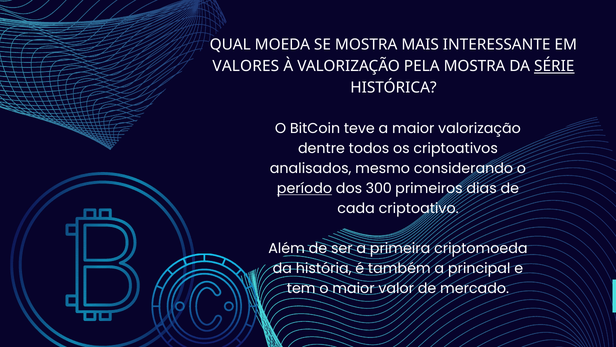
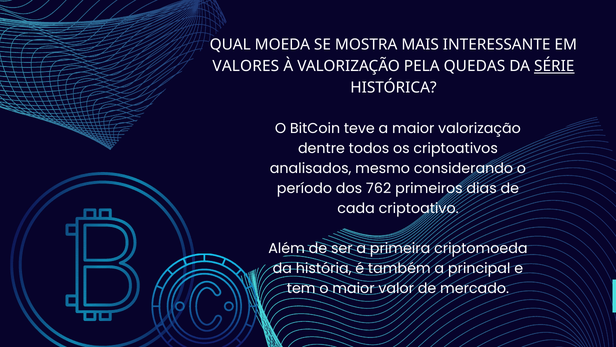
PELA MOSTRA: MOSTRA -> QUEDAS
período underline: present -> none
300: 300 -> 762
